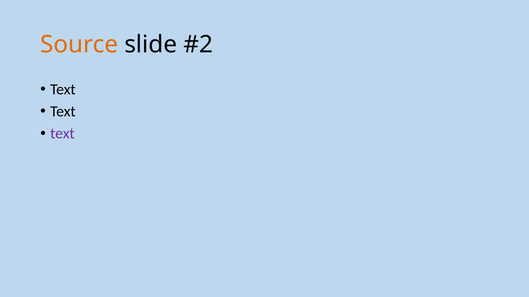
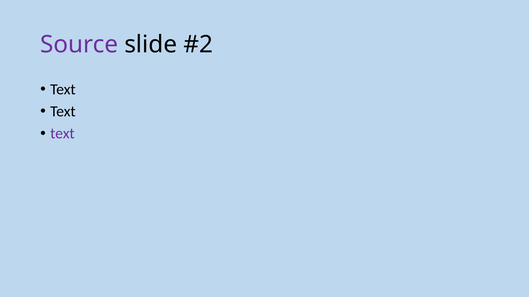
Source colour: orange -> purple
